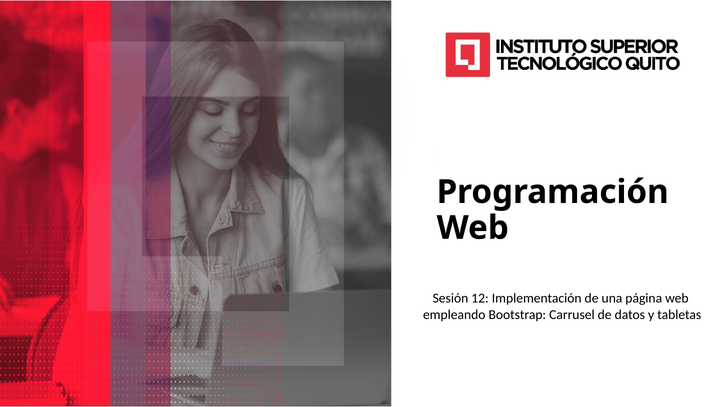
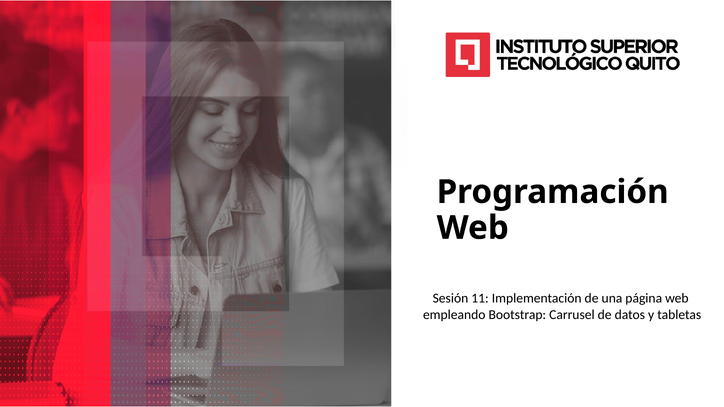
12: 12 -> 11
